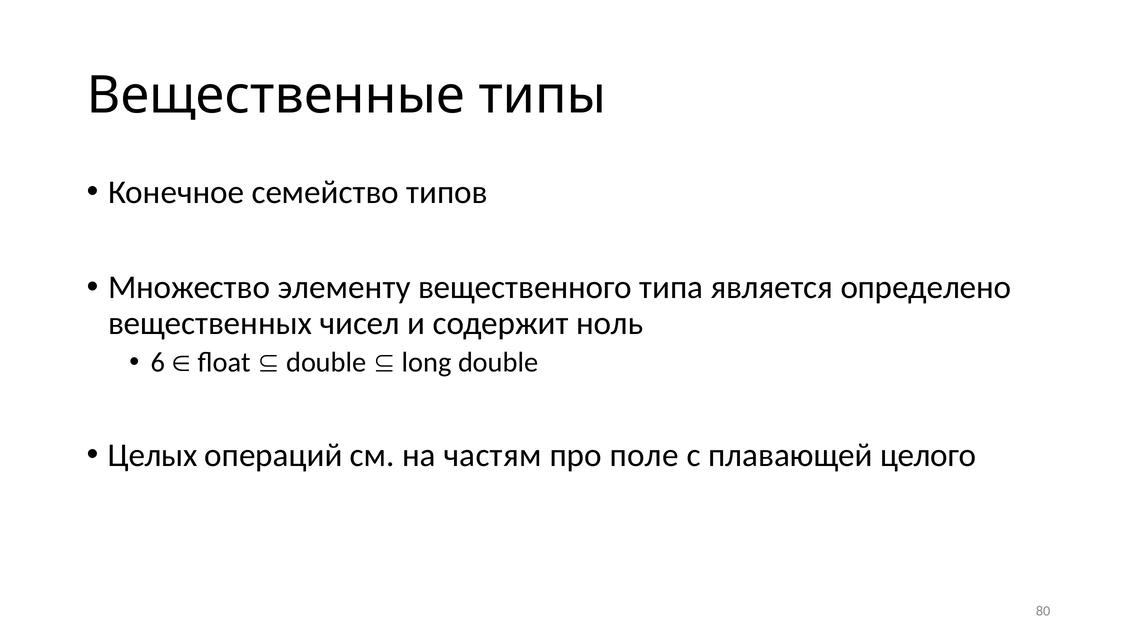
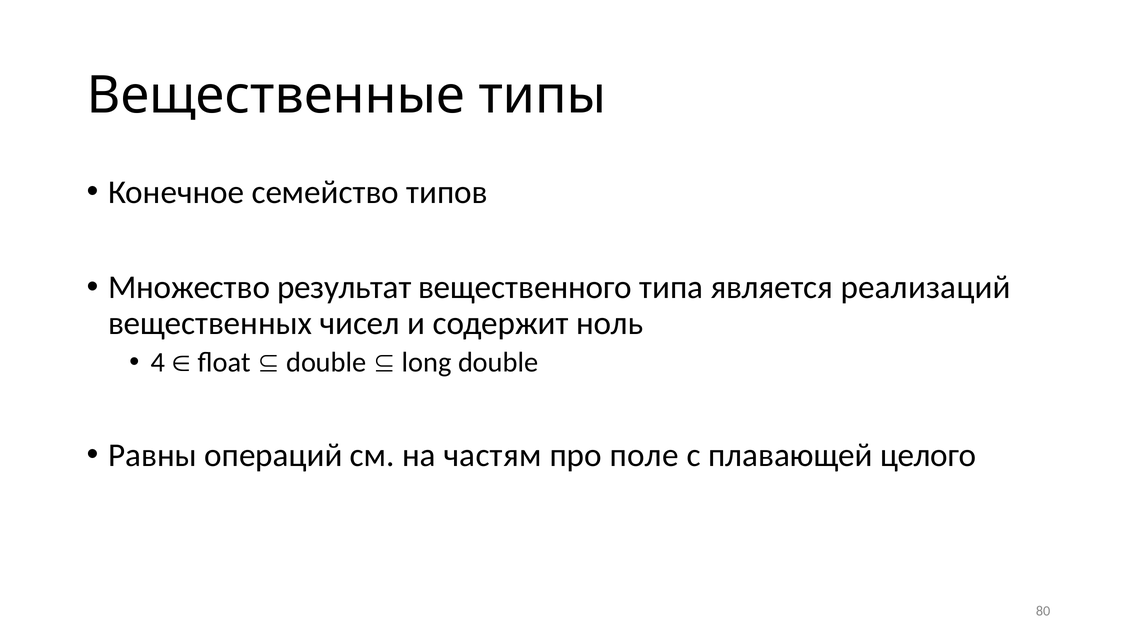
элементу: элементу -> результат
определено: определено -> реализаций
6: 6 -> 4
Целых: Целых -> Равны
